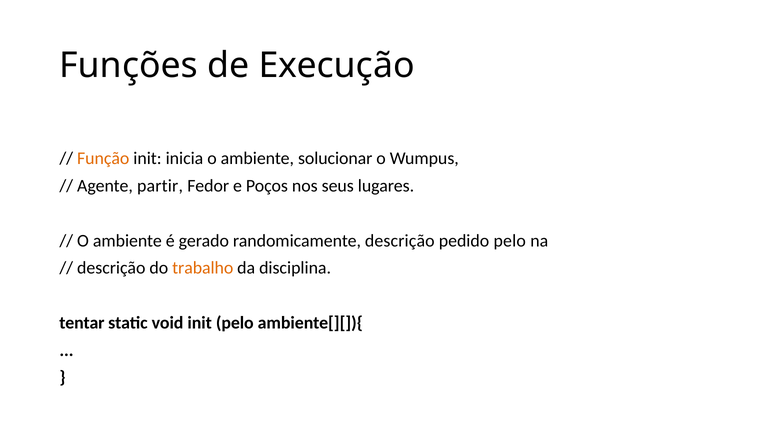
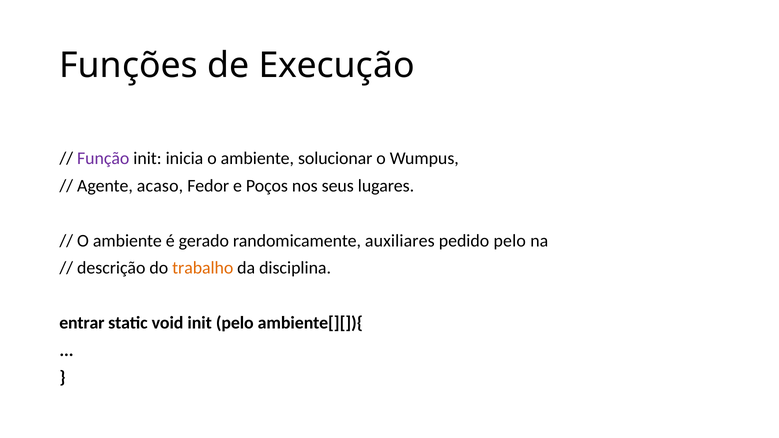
Função colour: orange -> purple
partir: partir -> acaso
randomicamente descrição: descrição -> auxiliares
tentar: tentar -> entrar
